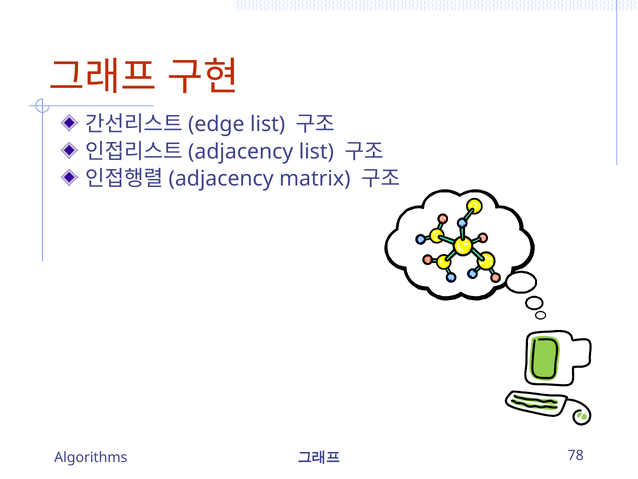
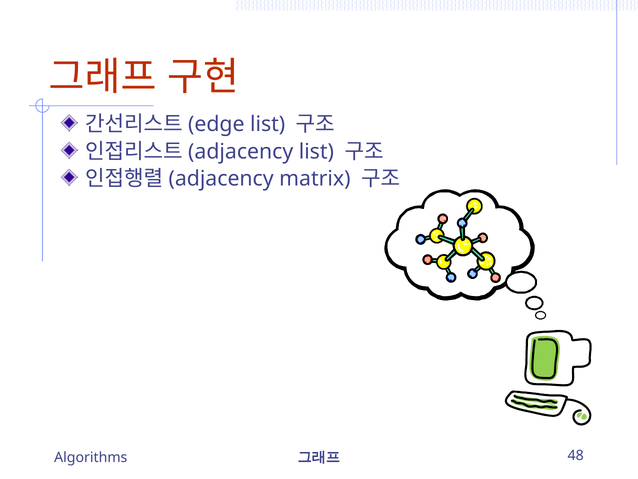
78: 78 -> 48
